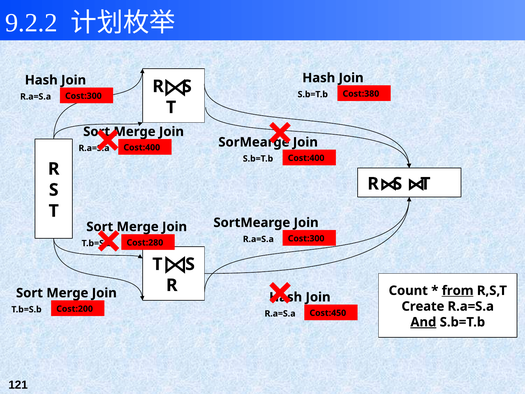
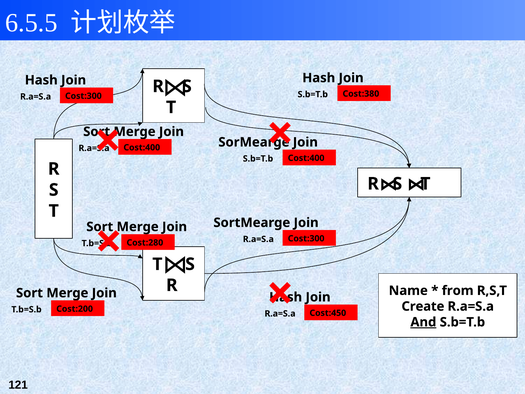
9.2.2: 9.2.2 -> 6.5.5
Count: Count -> Name
from underline: present -> none
